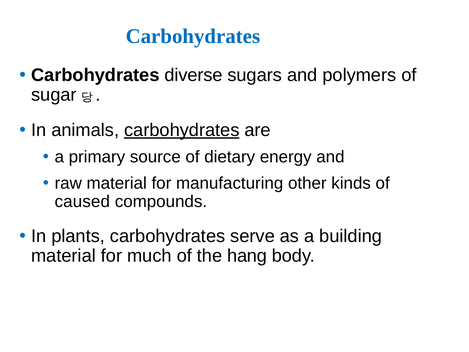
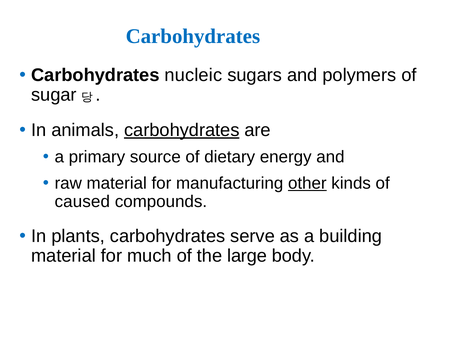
diverse: diverse -> nucleic
other underline: none -> present
hang: hang -> large
